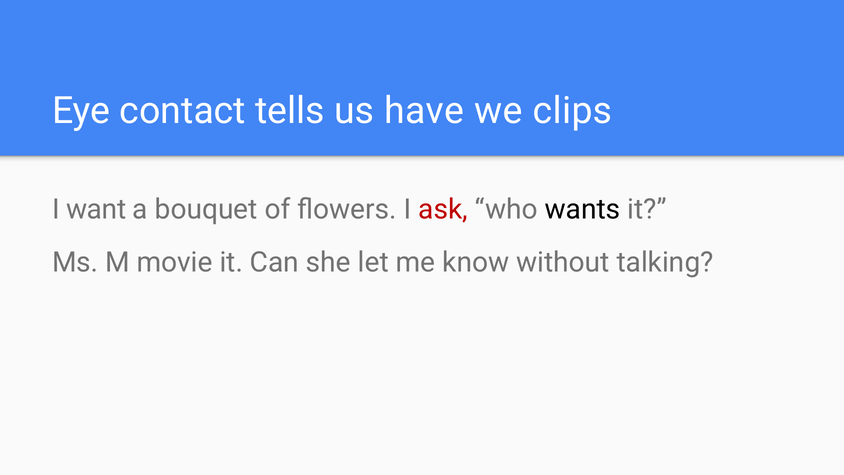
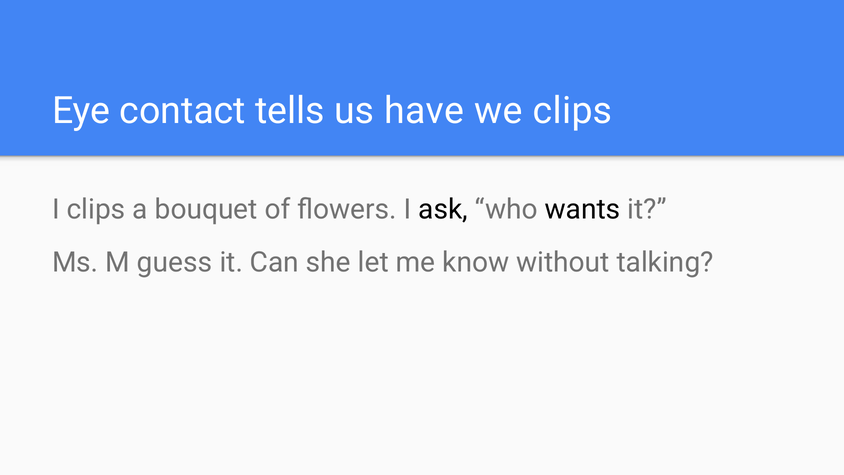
I want: want -> clips
ask colour: red -> black
movie: movie -> guess
